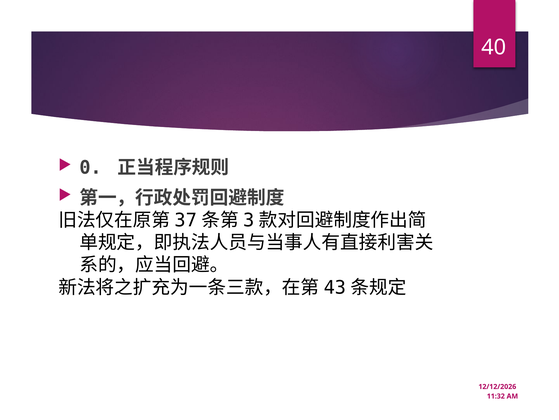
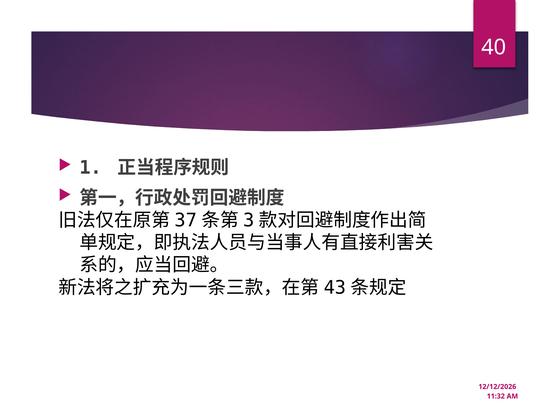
0: 0 -> 1
